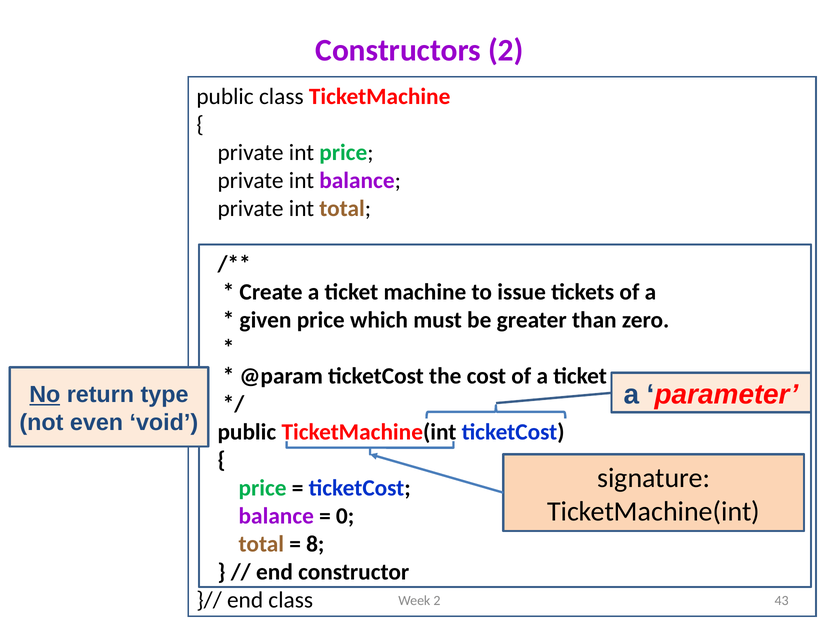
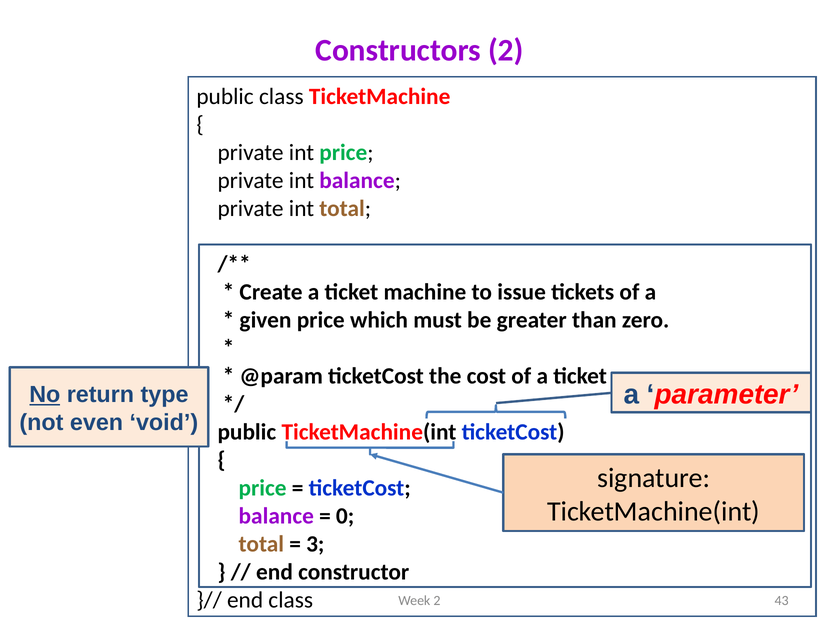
8: 8 -> 3
